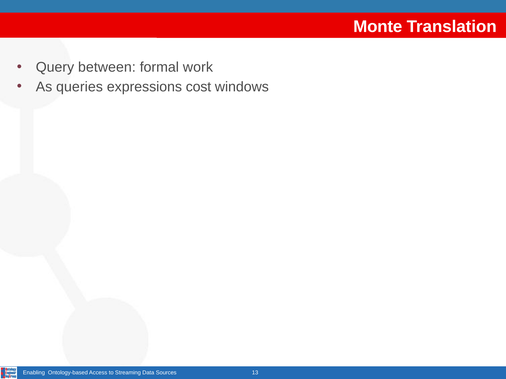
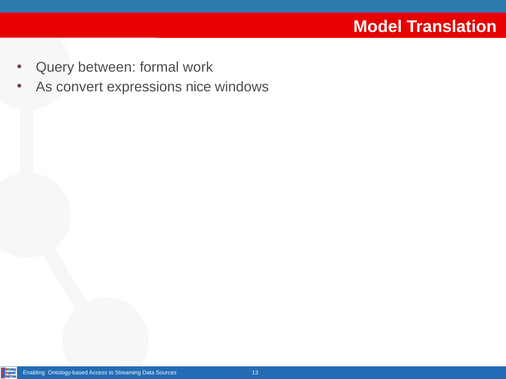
Monte: Monte -> Model
queries: queries -> convert
cost: cost -> nice
